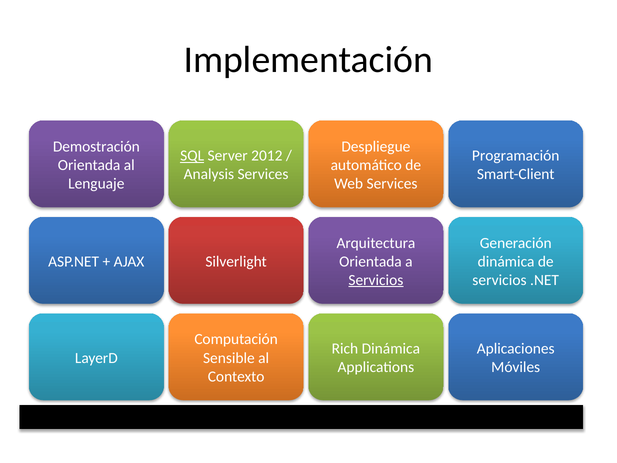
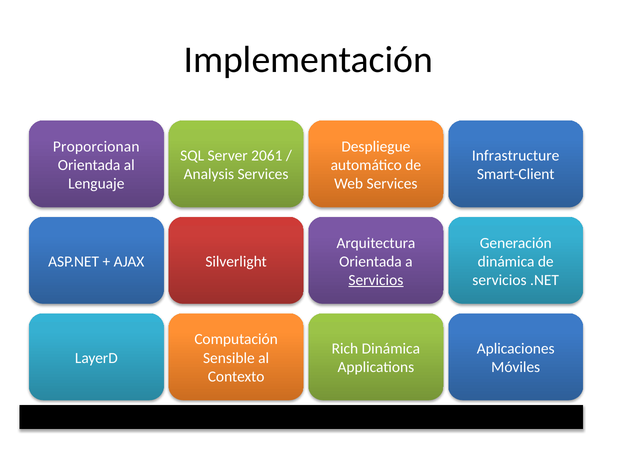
Demostración: Demostración -> Proporcionan
SQL underline: present -> none
2012: 2012 -> 2061
Programación: Programación -> Infrastructure
